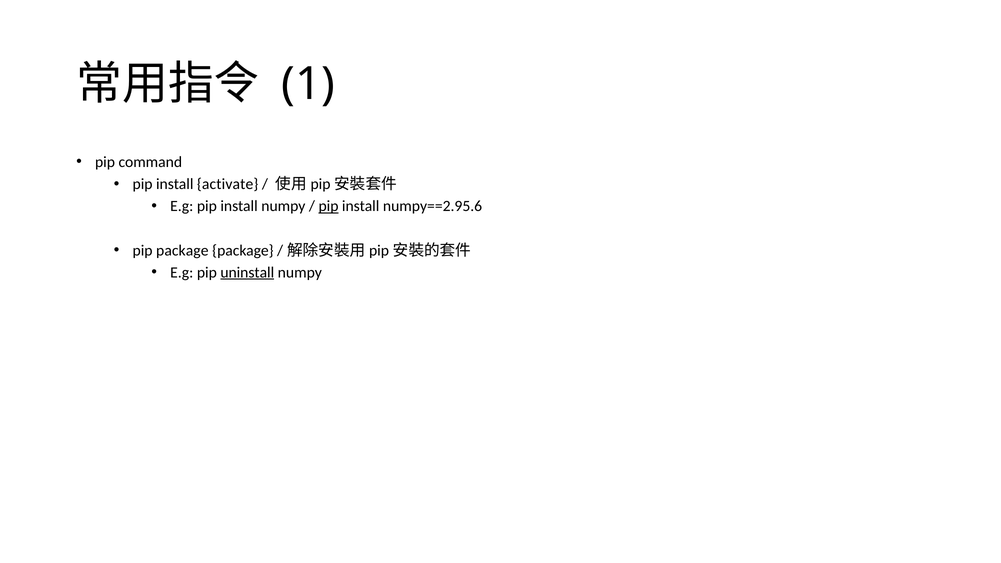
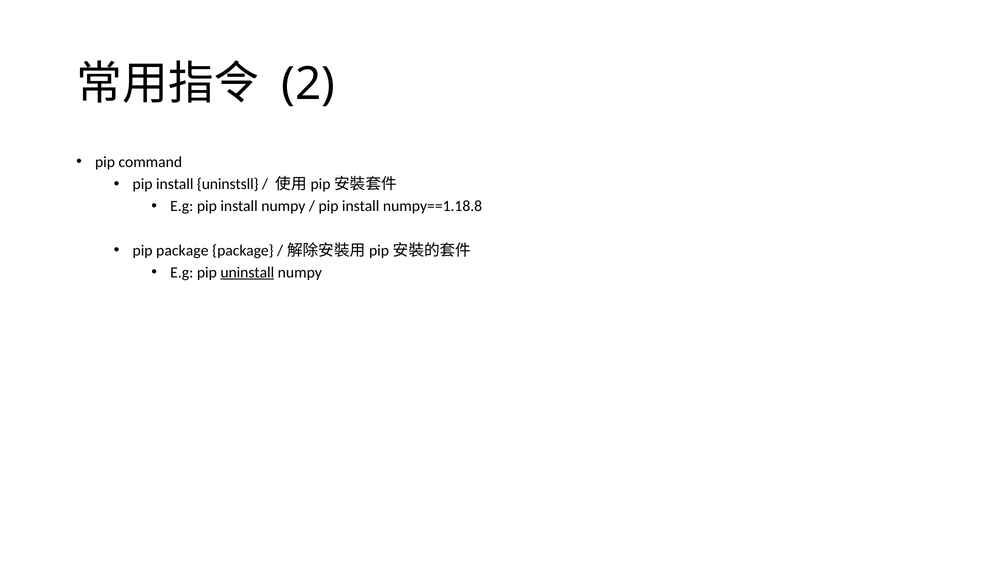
1: 1 -> 2
activate: activate -> uninstsll
pip at (328, 206) underline: present -> none
numpy==2.95.6: numpy==2.95.6 -> numpy==1.18.8
